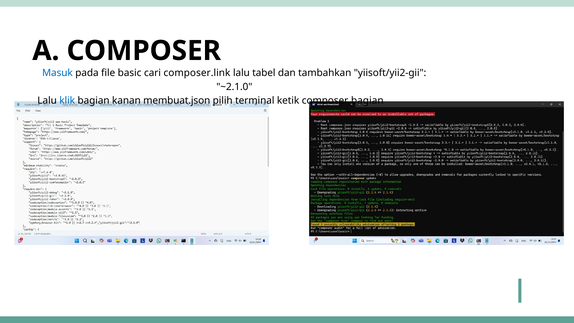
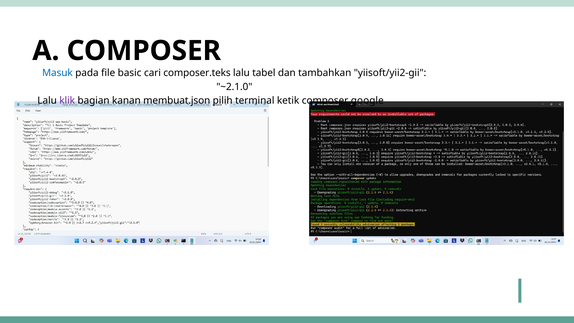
composer.link: composer.link -> composer.teks
klik colour: blue -> purple
composer bagian: bagian -> google
